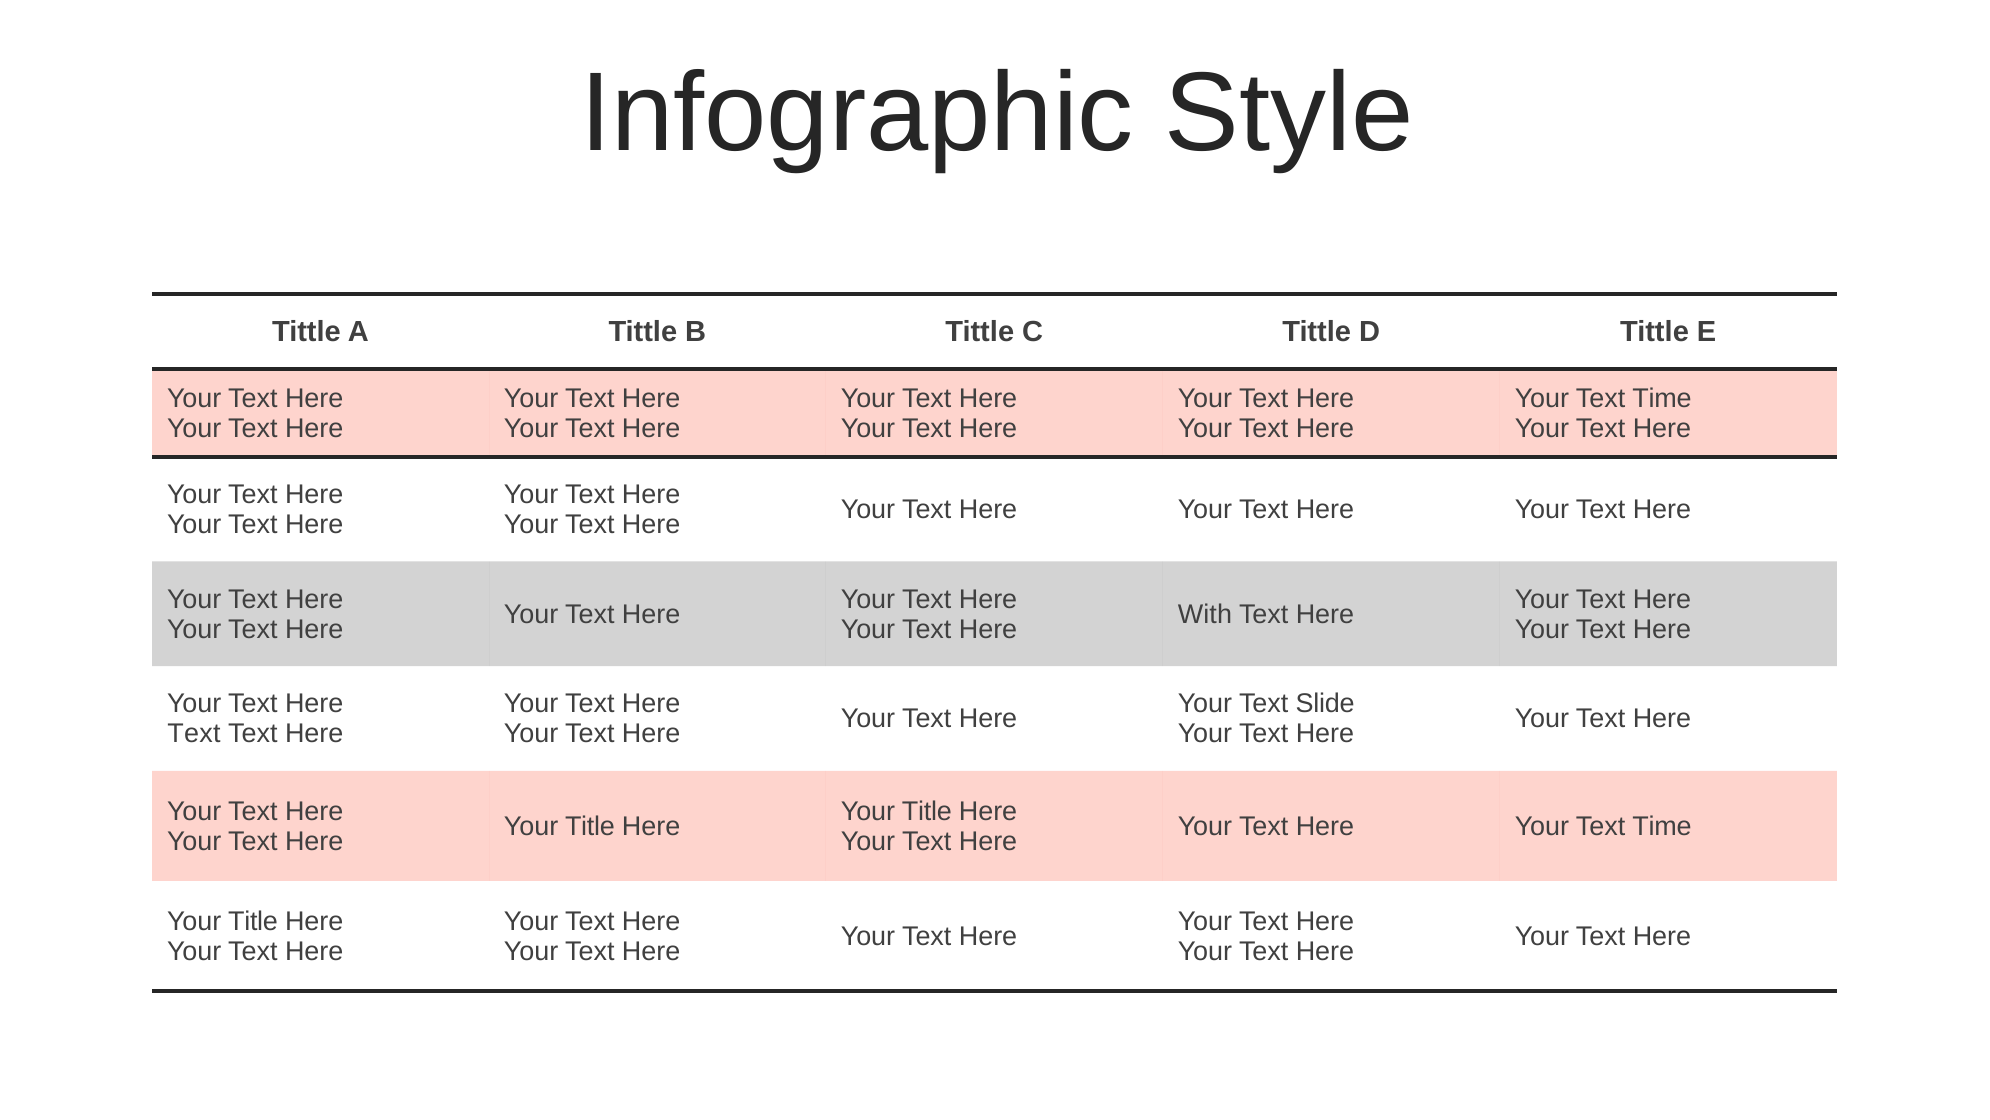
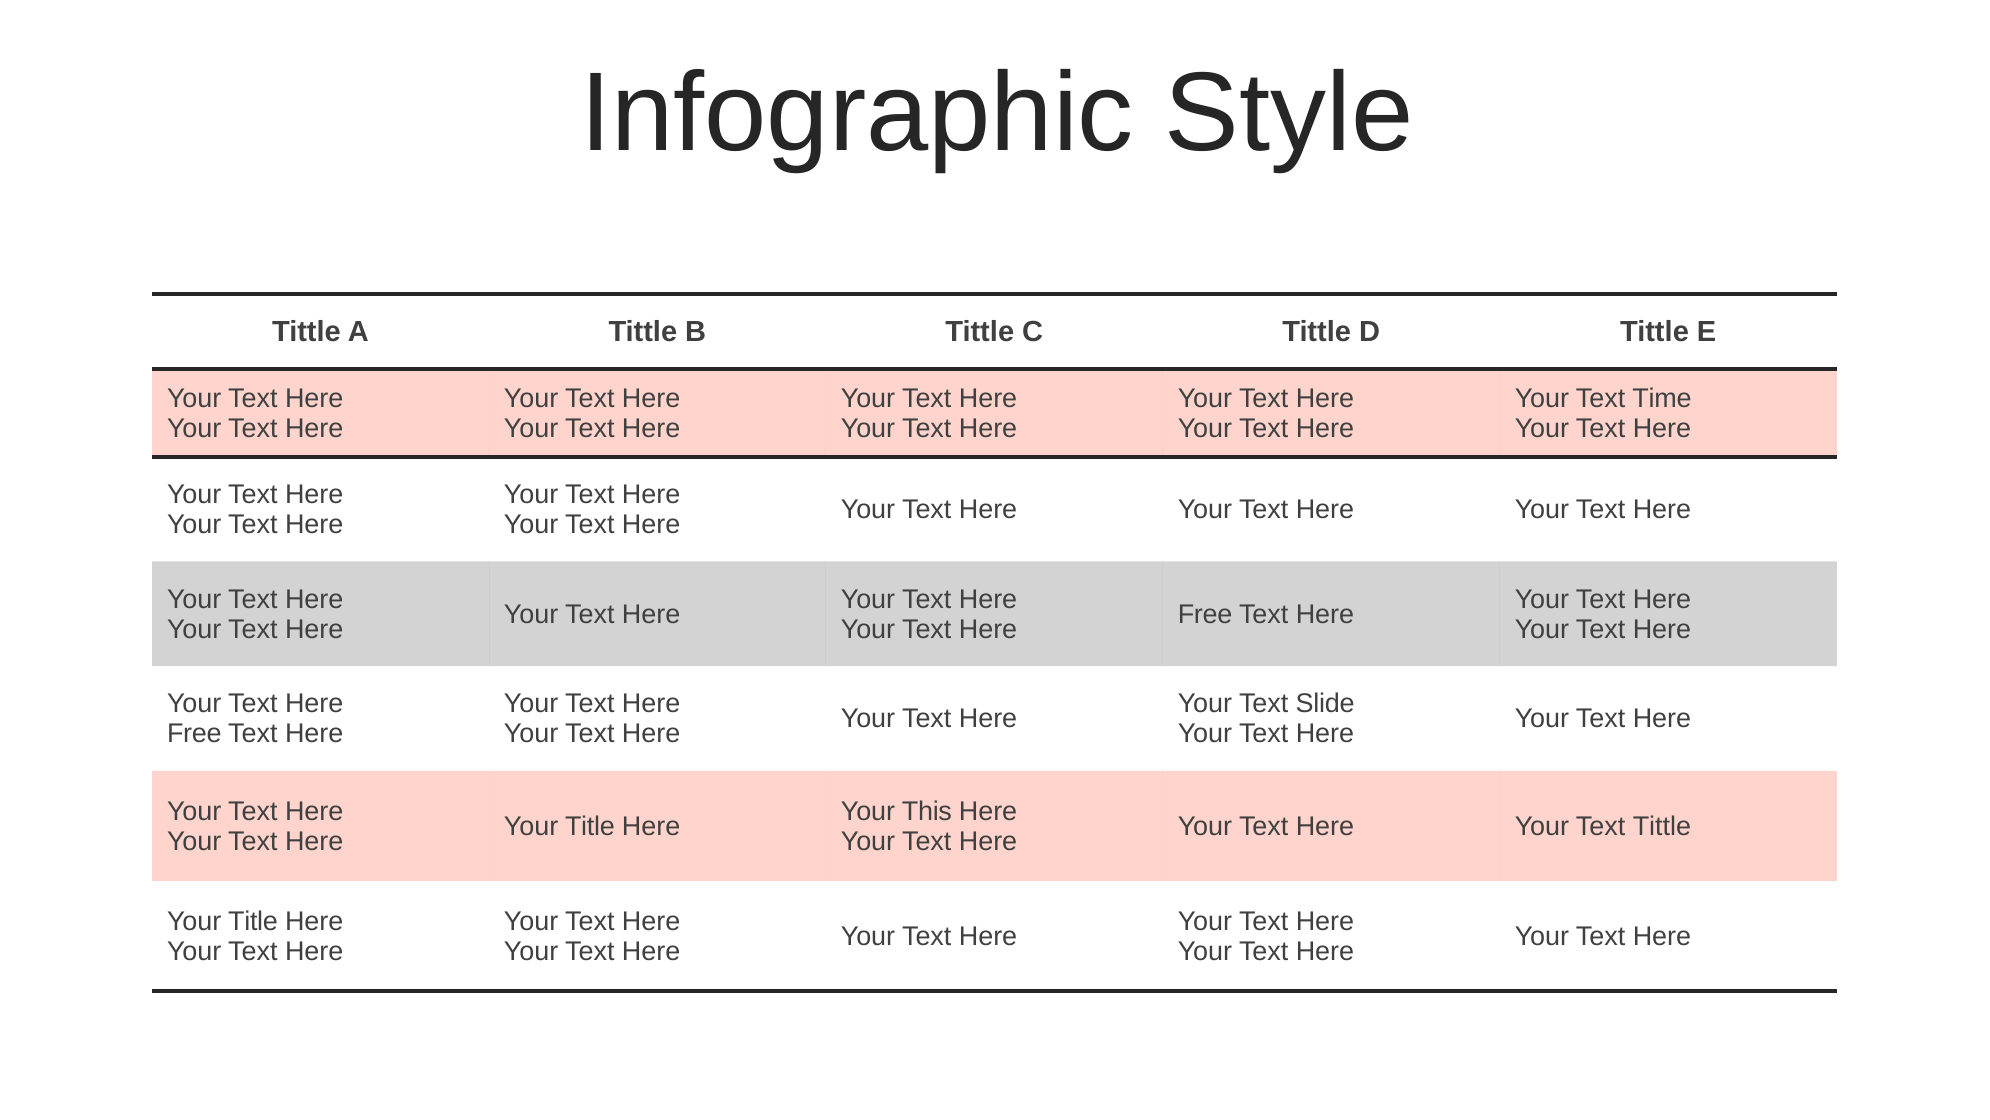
With at (1205, 614): With -> Free
Text at (194, 734): Text -> Free
Title at (927, 811): Title -> This
Time at (1662, 826): Time -> Tittle
